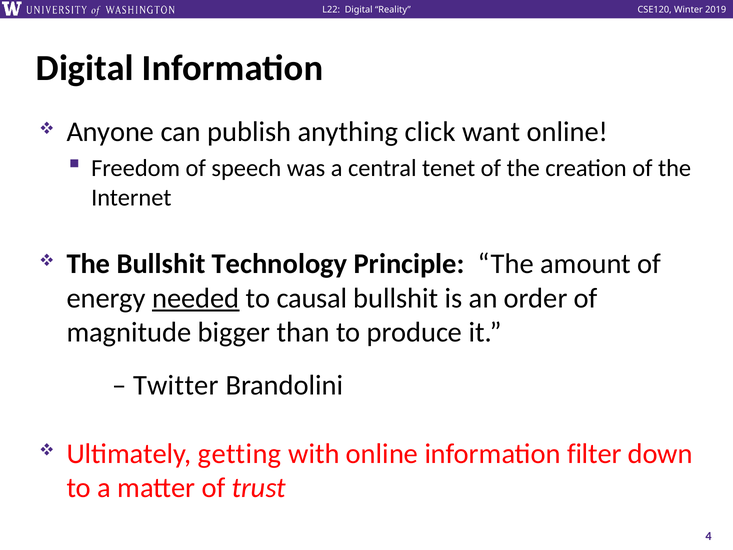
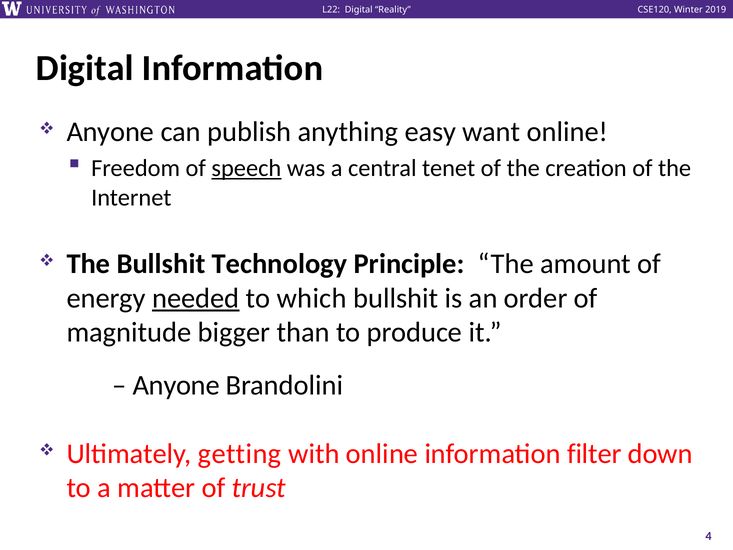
click: click -> easy
speech underline: none -> present
causal: causal -> which
Twitter at (176, 385): Twitter -> Anyone
